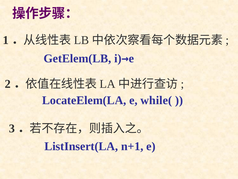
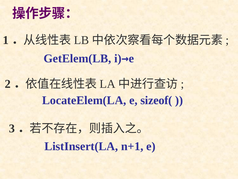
while(: while( -> sizeof(
